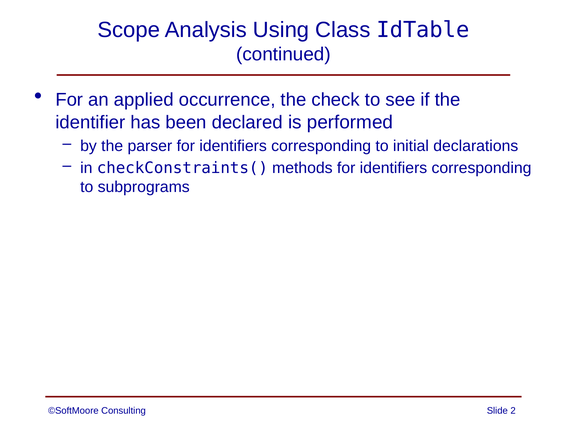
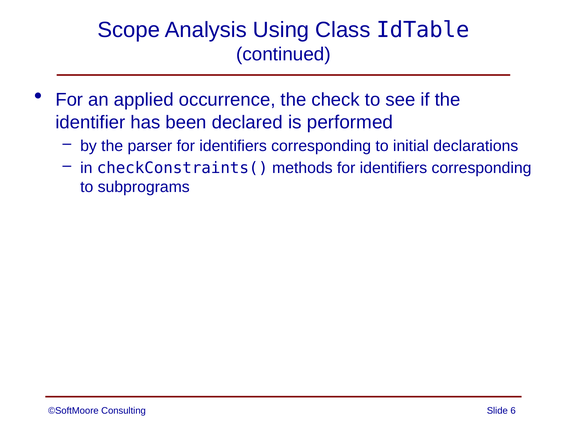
2: 2 -> 6
